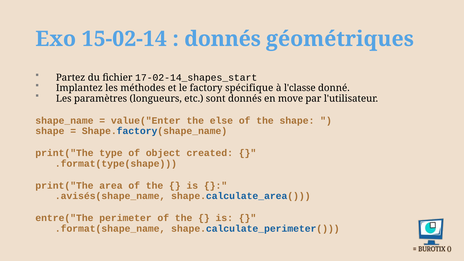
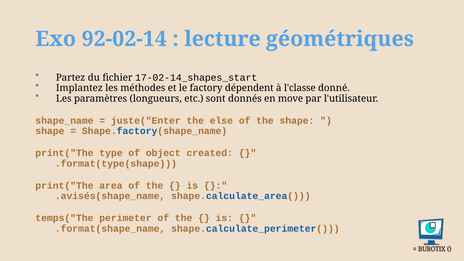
15-02-14: 15-02-14 -> 92-02-14
donnés at (223, 39): donnés -> lecture
spécifique: spécifique -> dépendent
value("Enter: value("Enter -> juste("Enter
entre("The: entre("The -> temps("The
